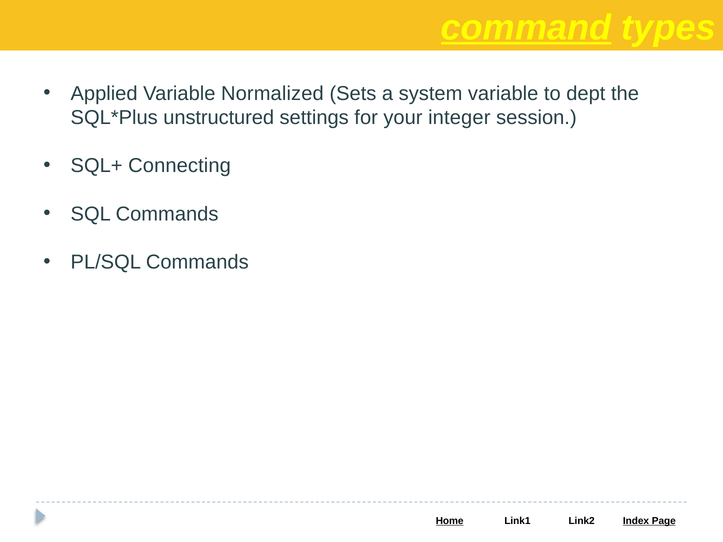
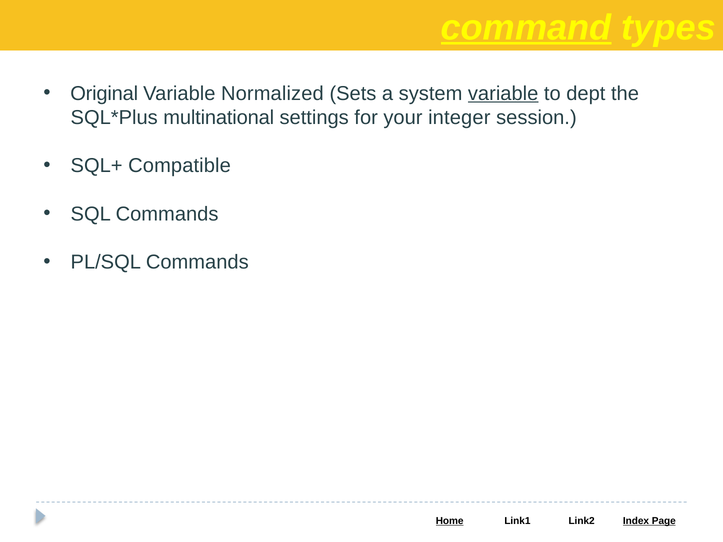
Applied: Applied -> Original
variable at (503, 94) underline: none -> present
unstructured: unstructured -> multinational
Connecting: Connecting -> Compatible
